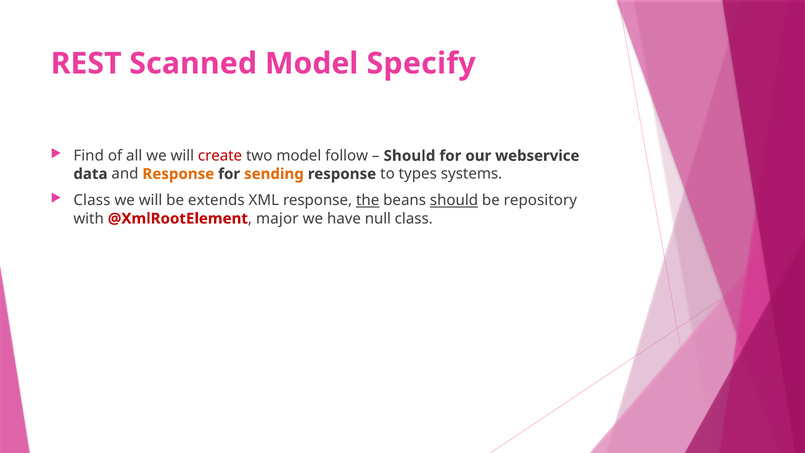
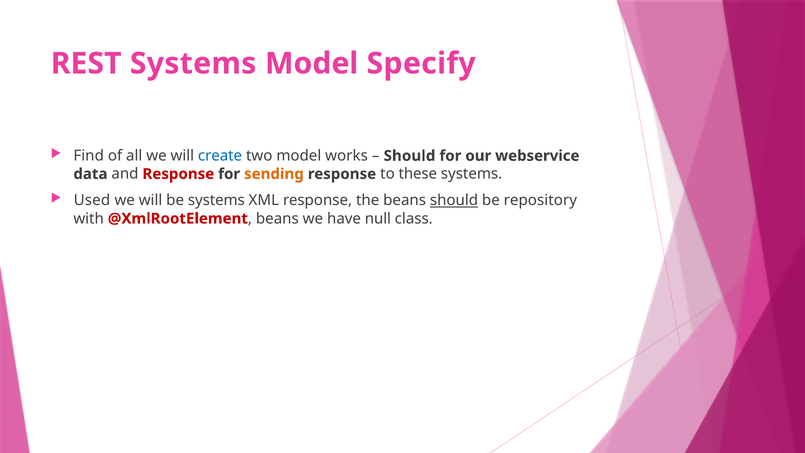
REST Scanned: Scanned -> Systems
create colour: red -> blue
follow: follow -> works
Response at (178, 174) colour: orange -> red
types: types -> these
Class at (92, 200): Class -> Used
be extends: extends -> systems
the underline: present -> none
major at (277, 219): major -> beans
